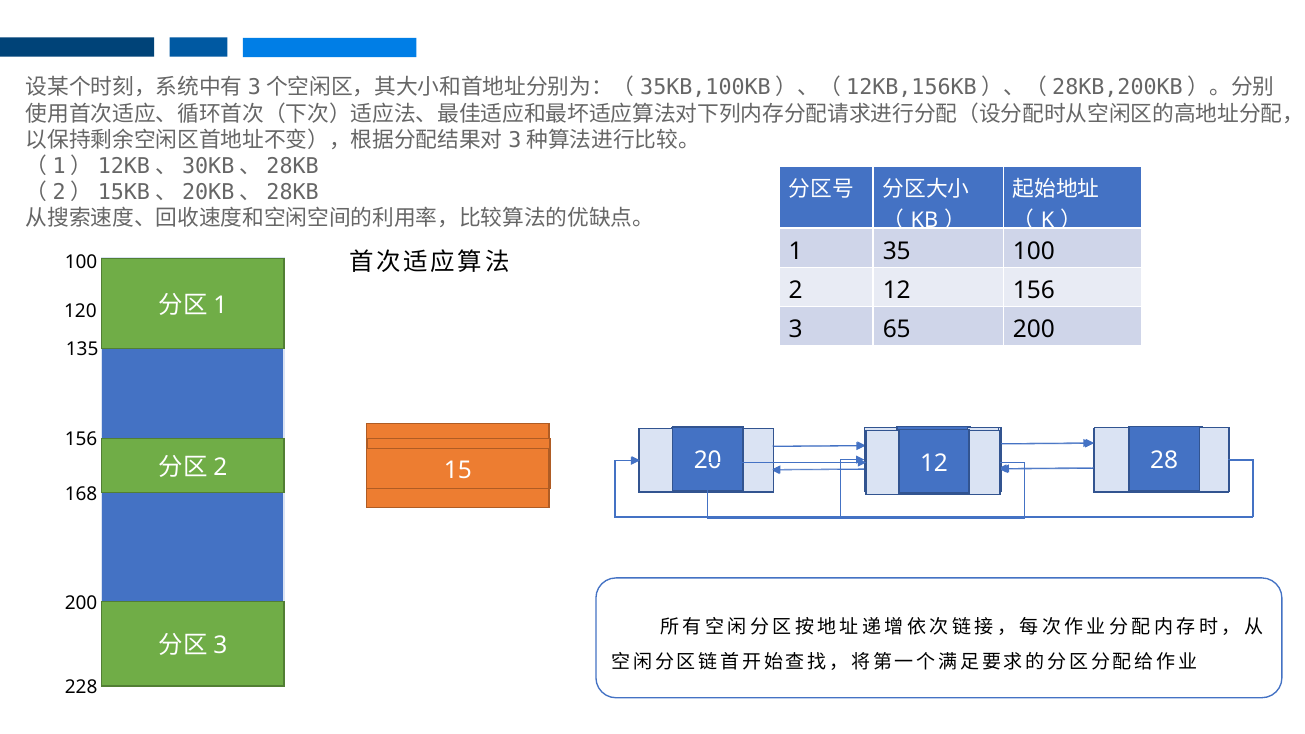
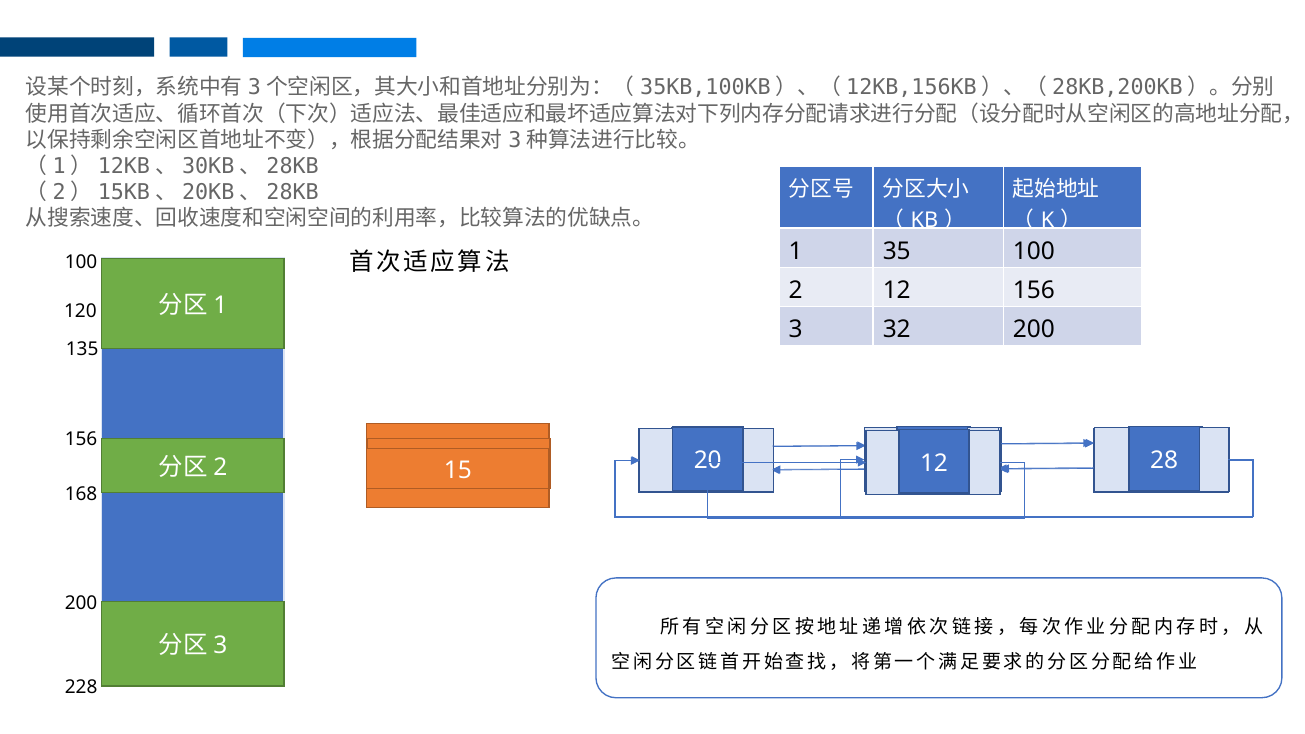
65: 65 -> 32
